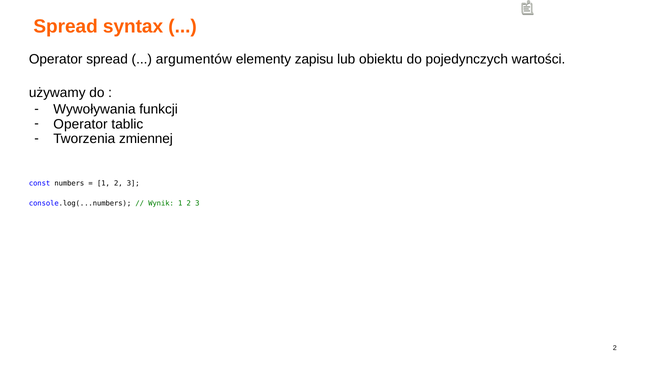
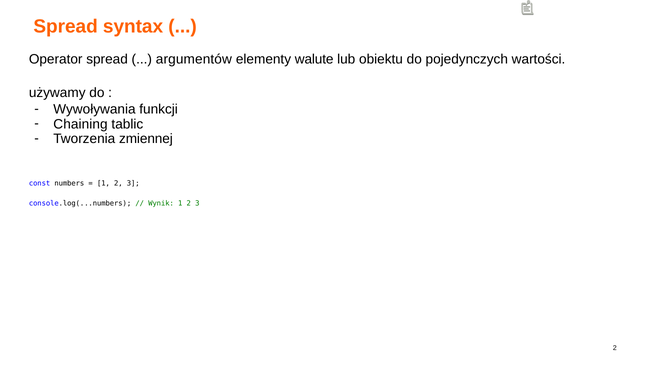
zapisu: zapisu -> walute
Operator at (80, 124): Operator -> Chaining
